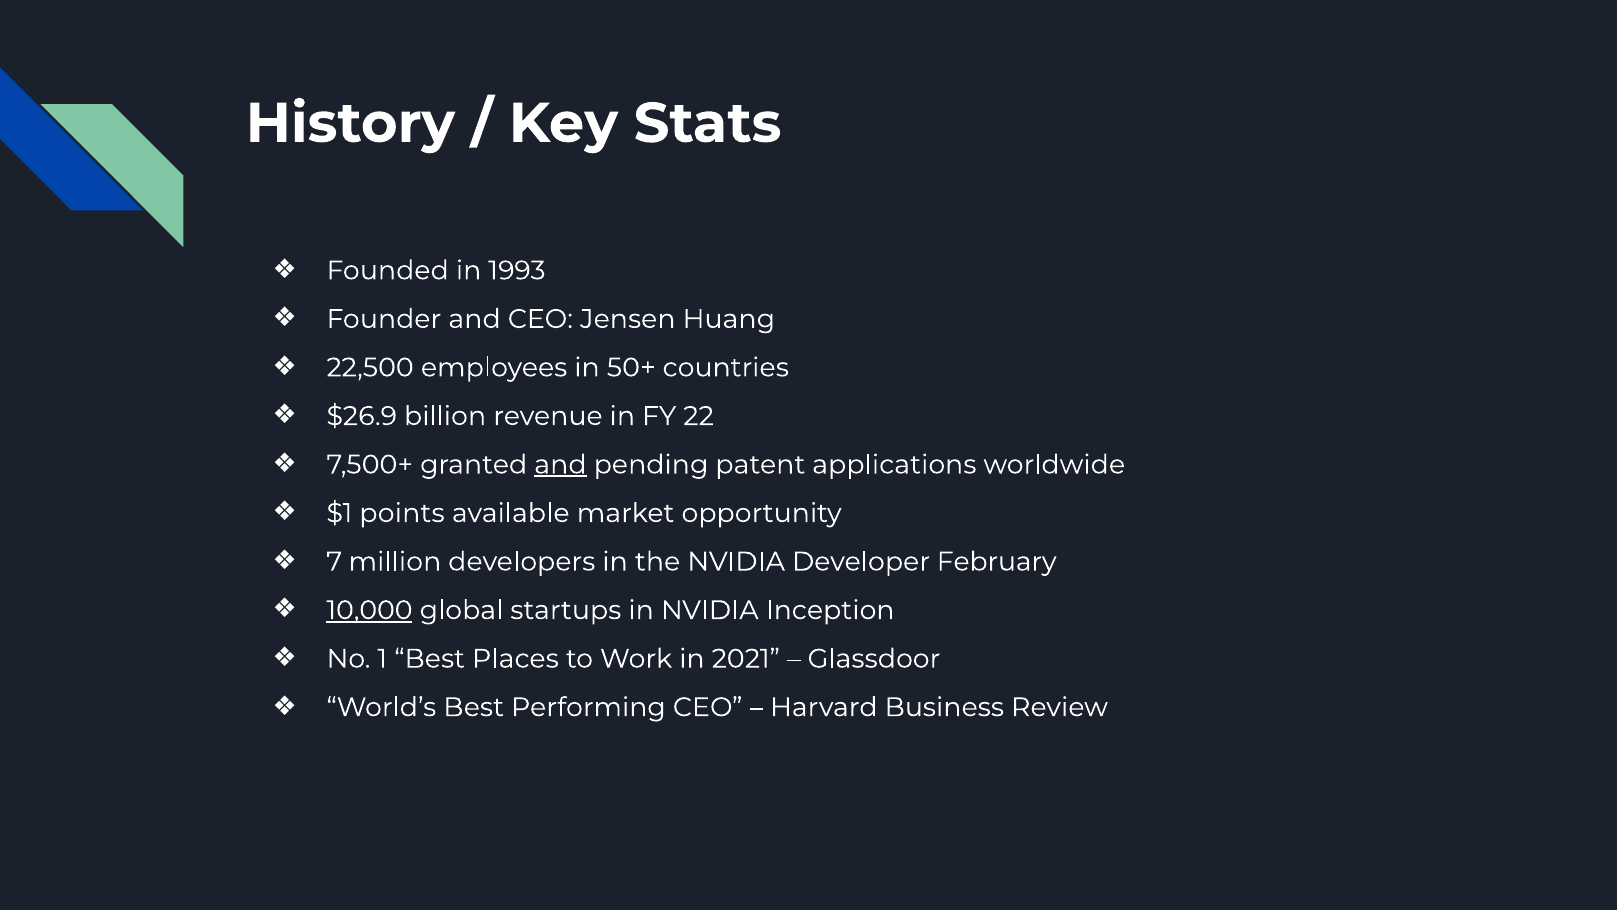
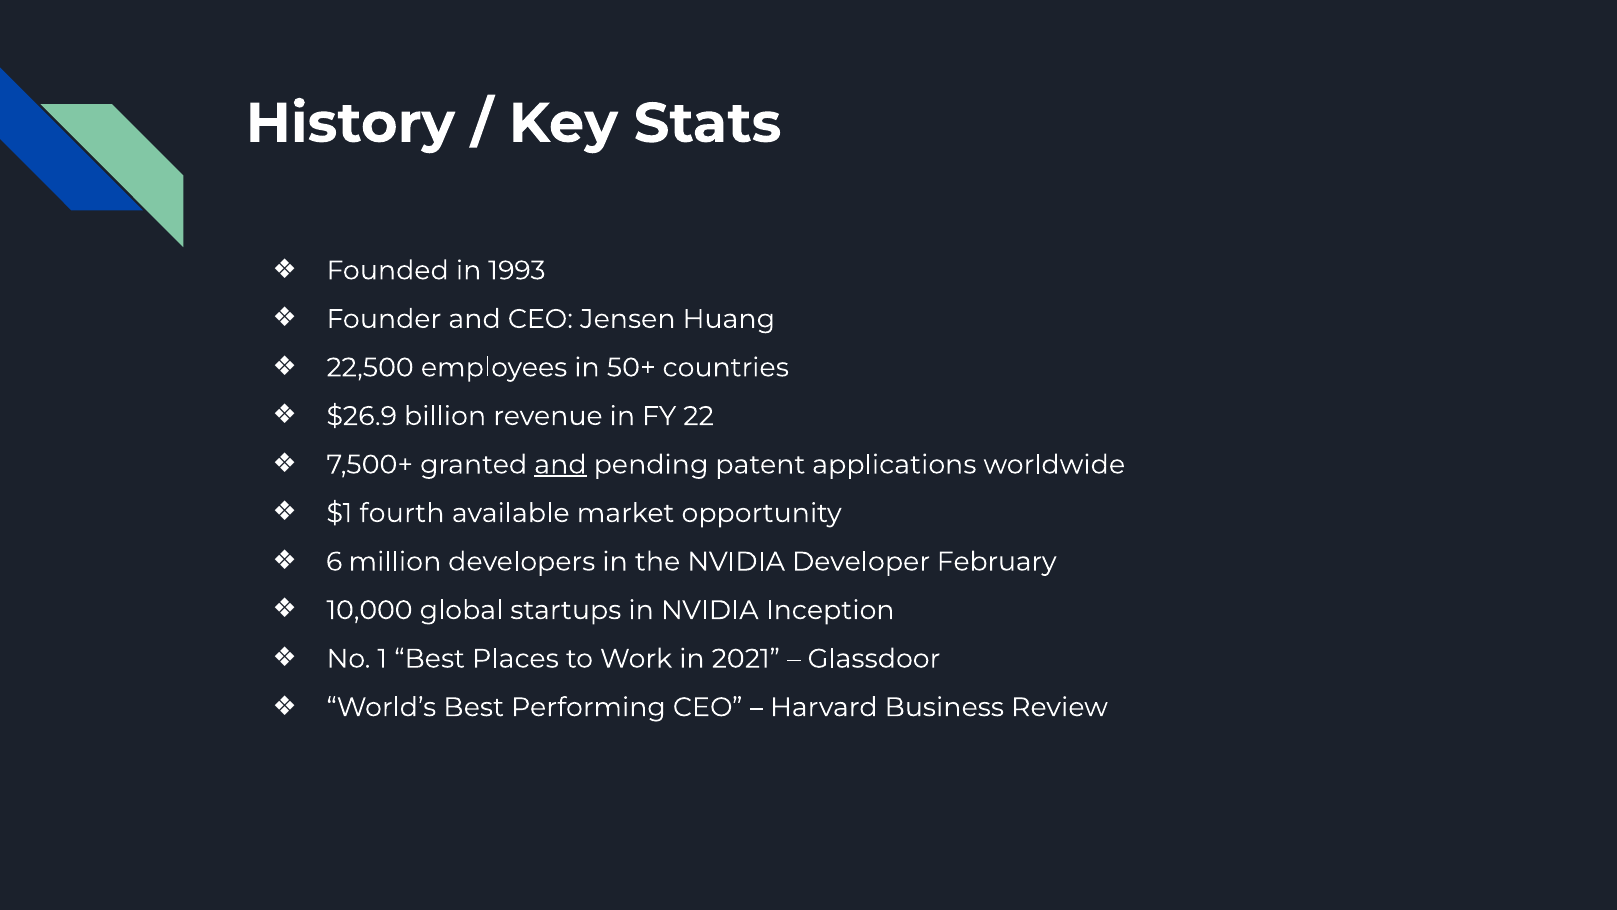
points: points -> fourth
7: 7 -> 6
10,000 underline: present -> none
